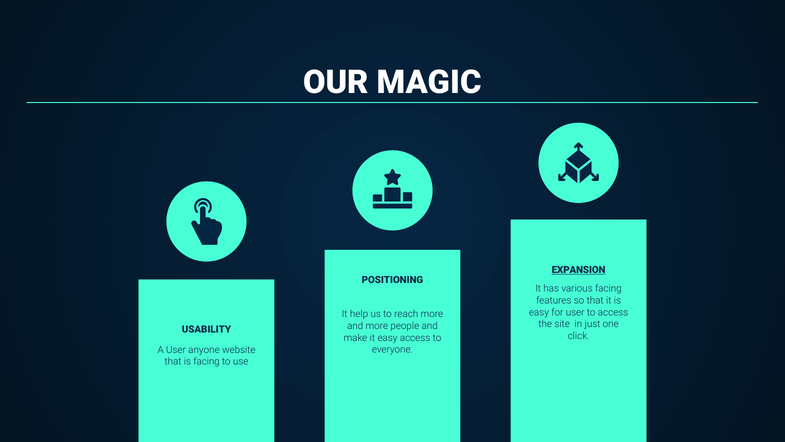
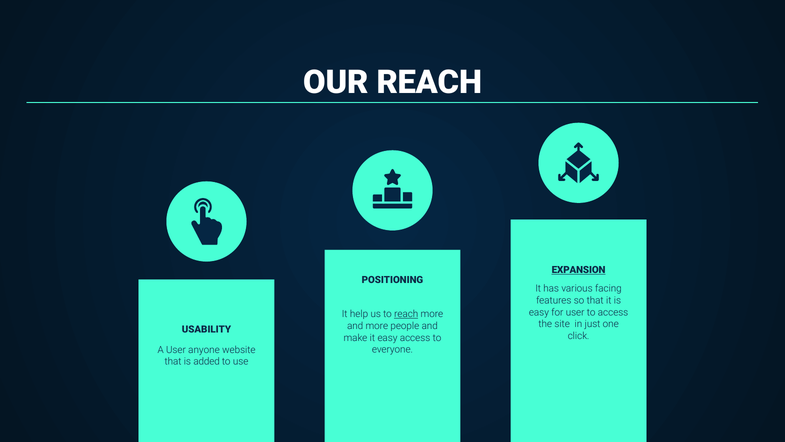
OUR MAGIC: MAGIC -> REACH
reach at (406, 314) underline: none -> present
is facing: facing -> added
